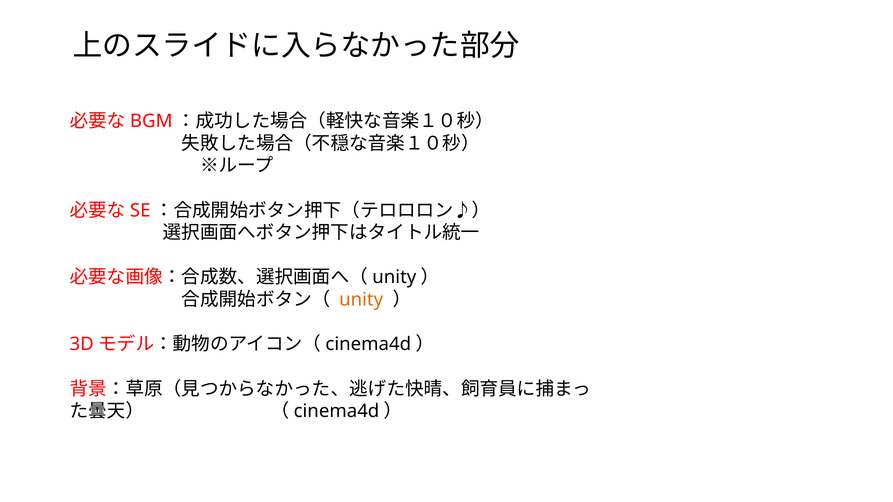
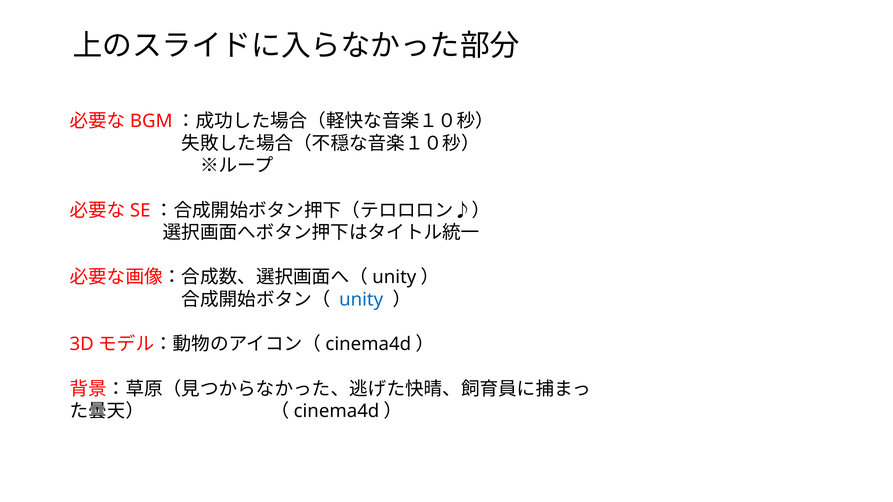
unity at (361, 300) colour: orange -> blue
